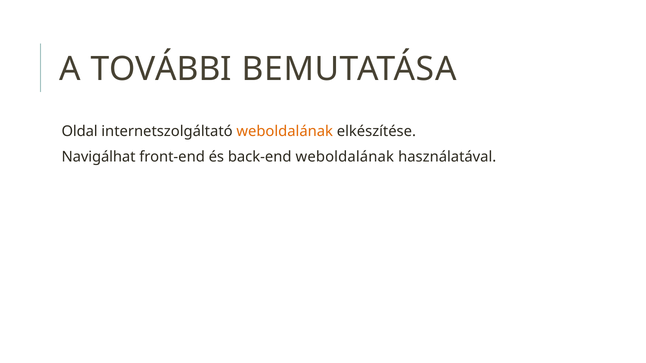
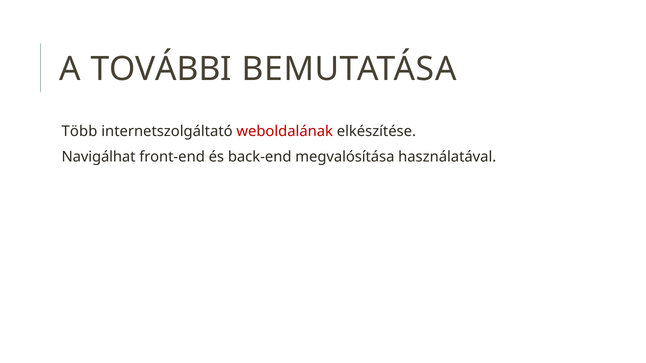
Oldal: Oldal -> Több
weboldalának at (285, 131) colour: orange -> red
back-end weboldalának: weboldalának -> megvalósítása
